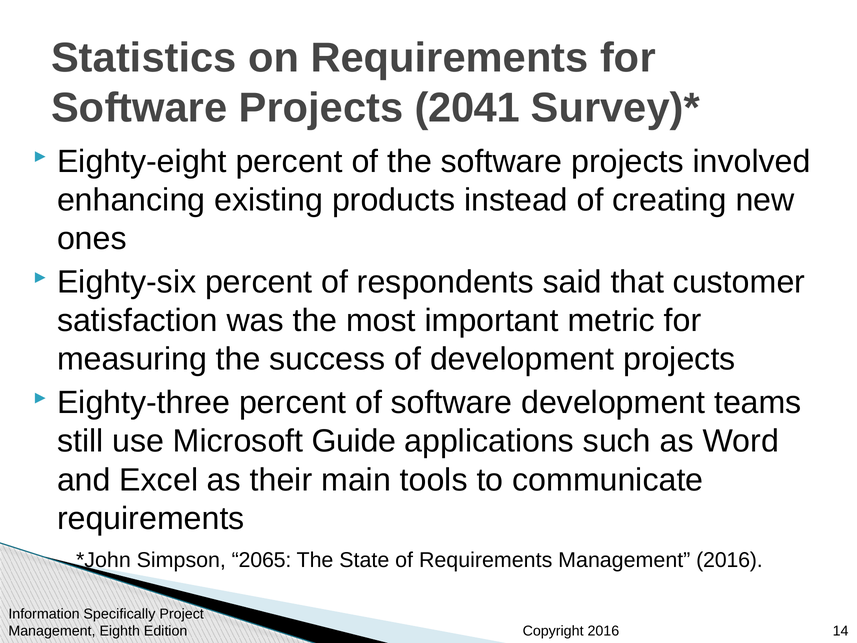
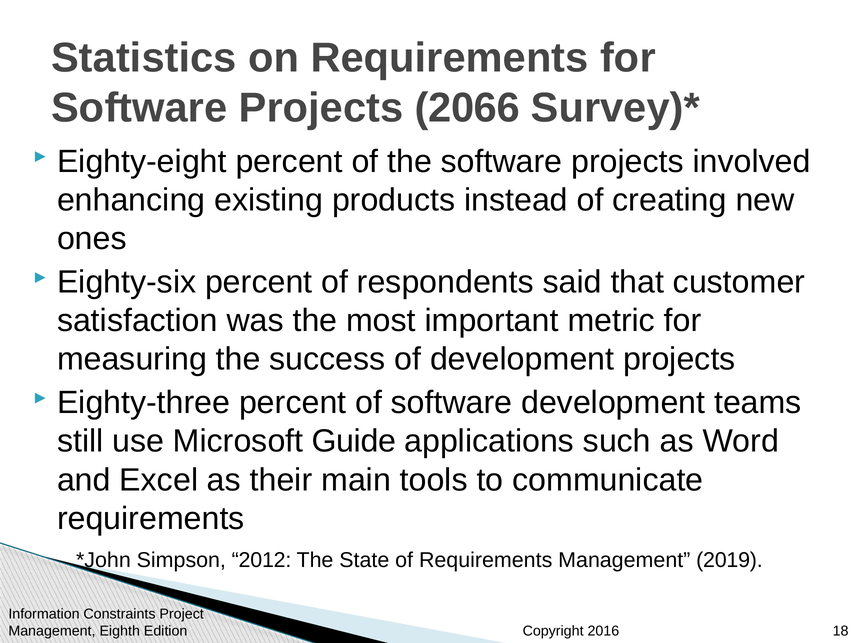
2041: 2041 -> 2066
2065: 2065 -> 2012
Management 2016: 2016 -> 2019
Specifically: Specifically -> Constraints
14: 14 -> 18
